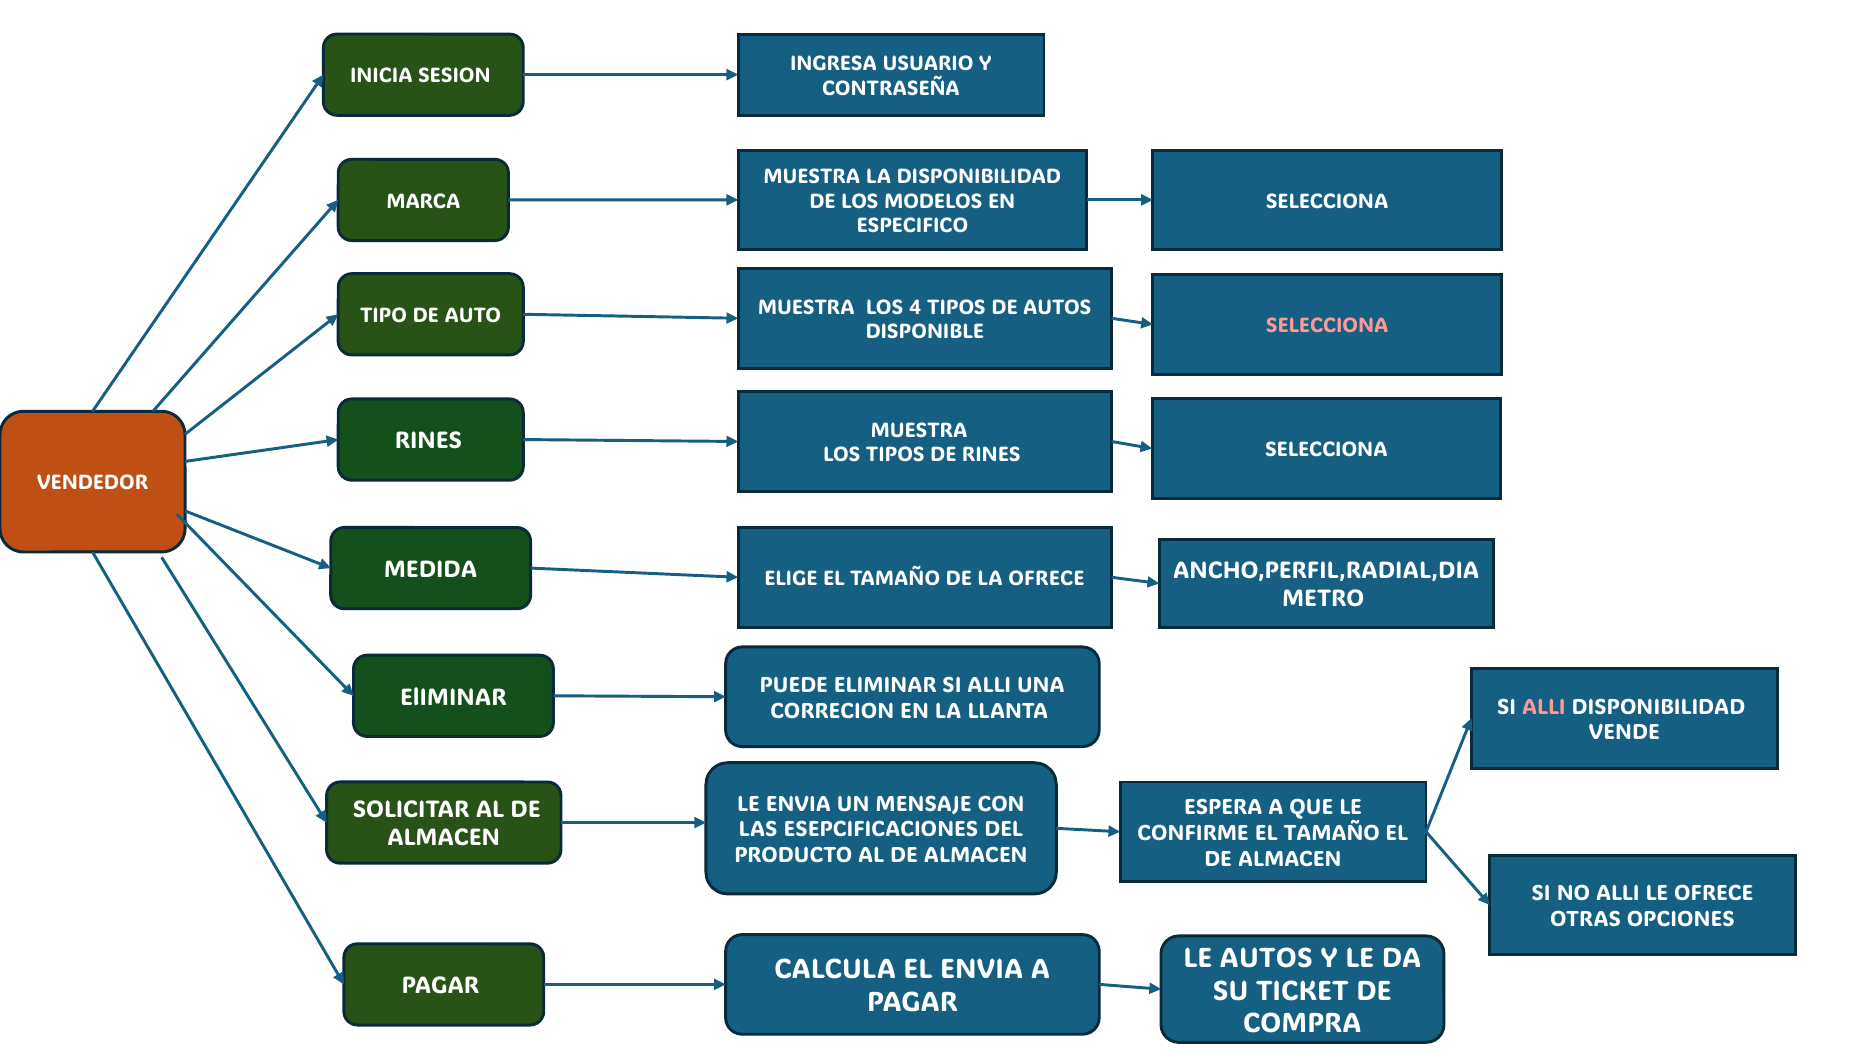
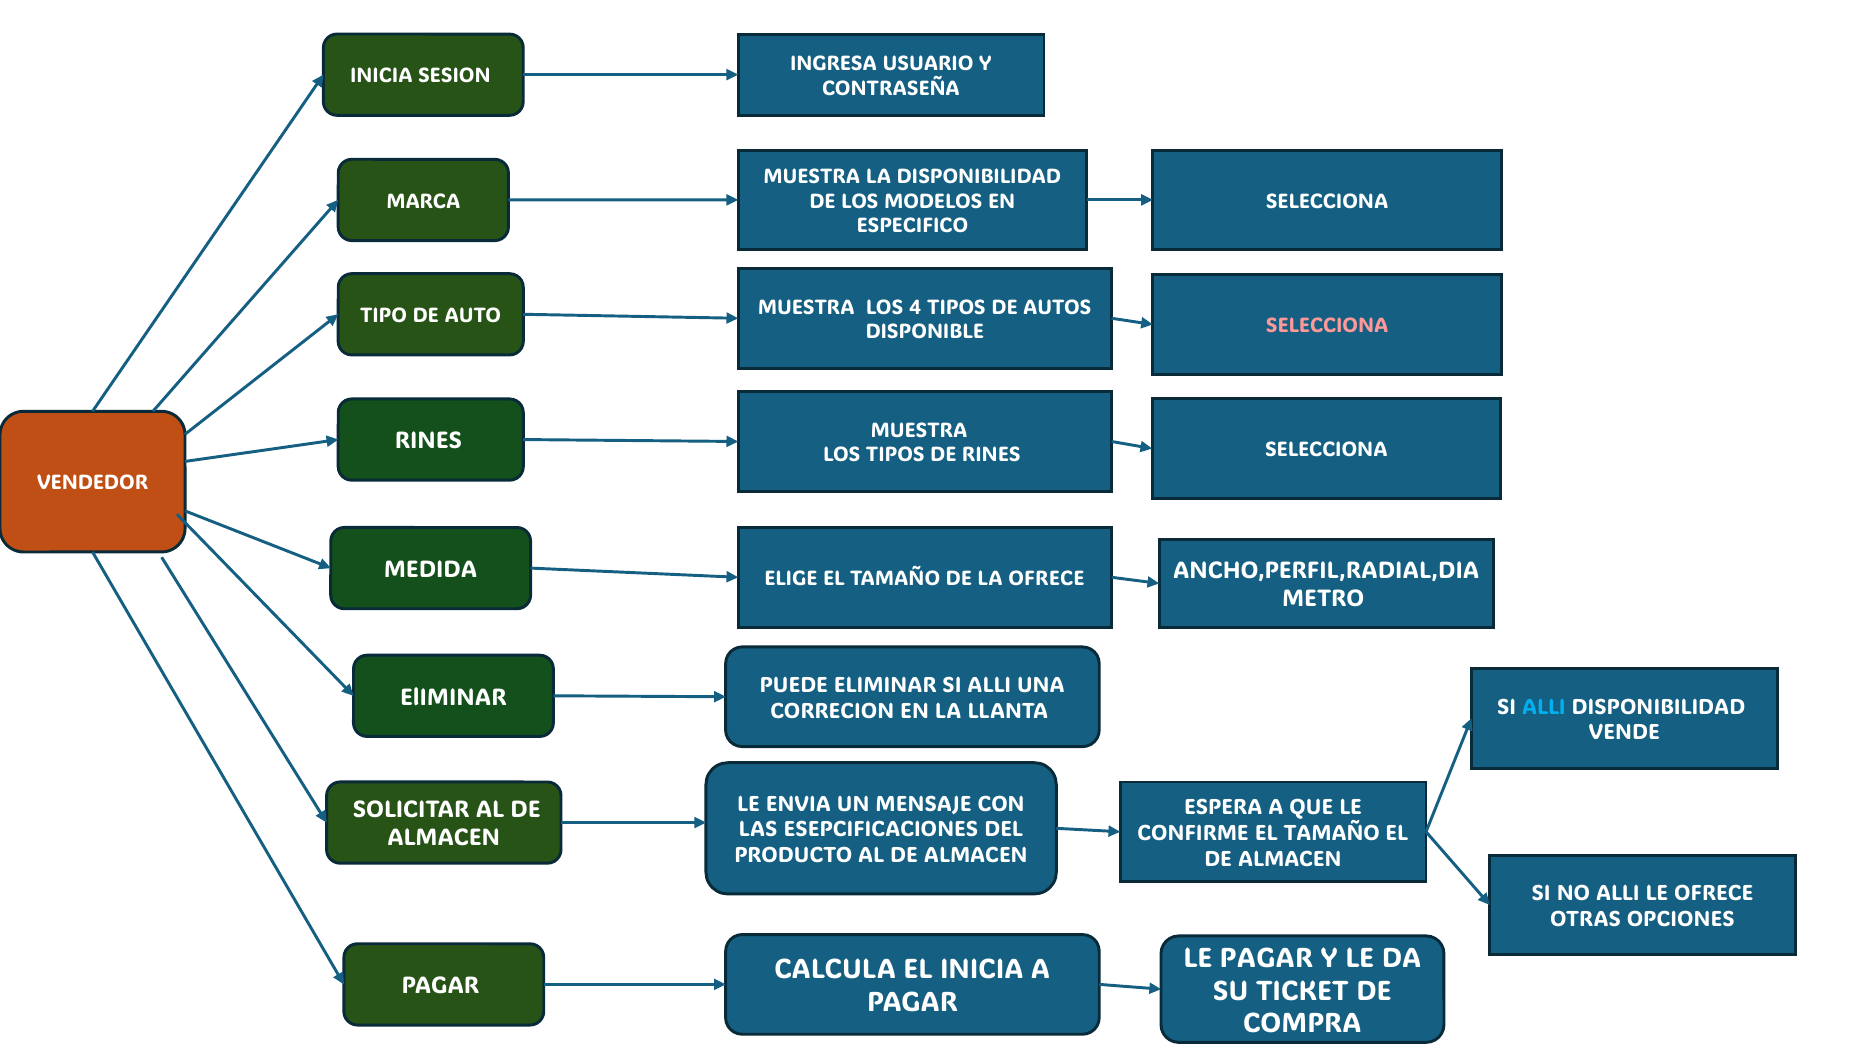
ALLI at (1544, 707) colour: pink -> light blue
LE AUTOS: AUTOS -> PAGAR
EL ENVIA: ENVIA -> INICIA
